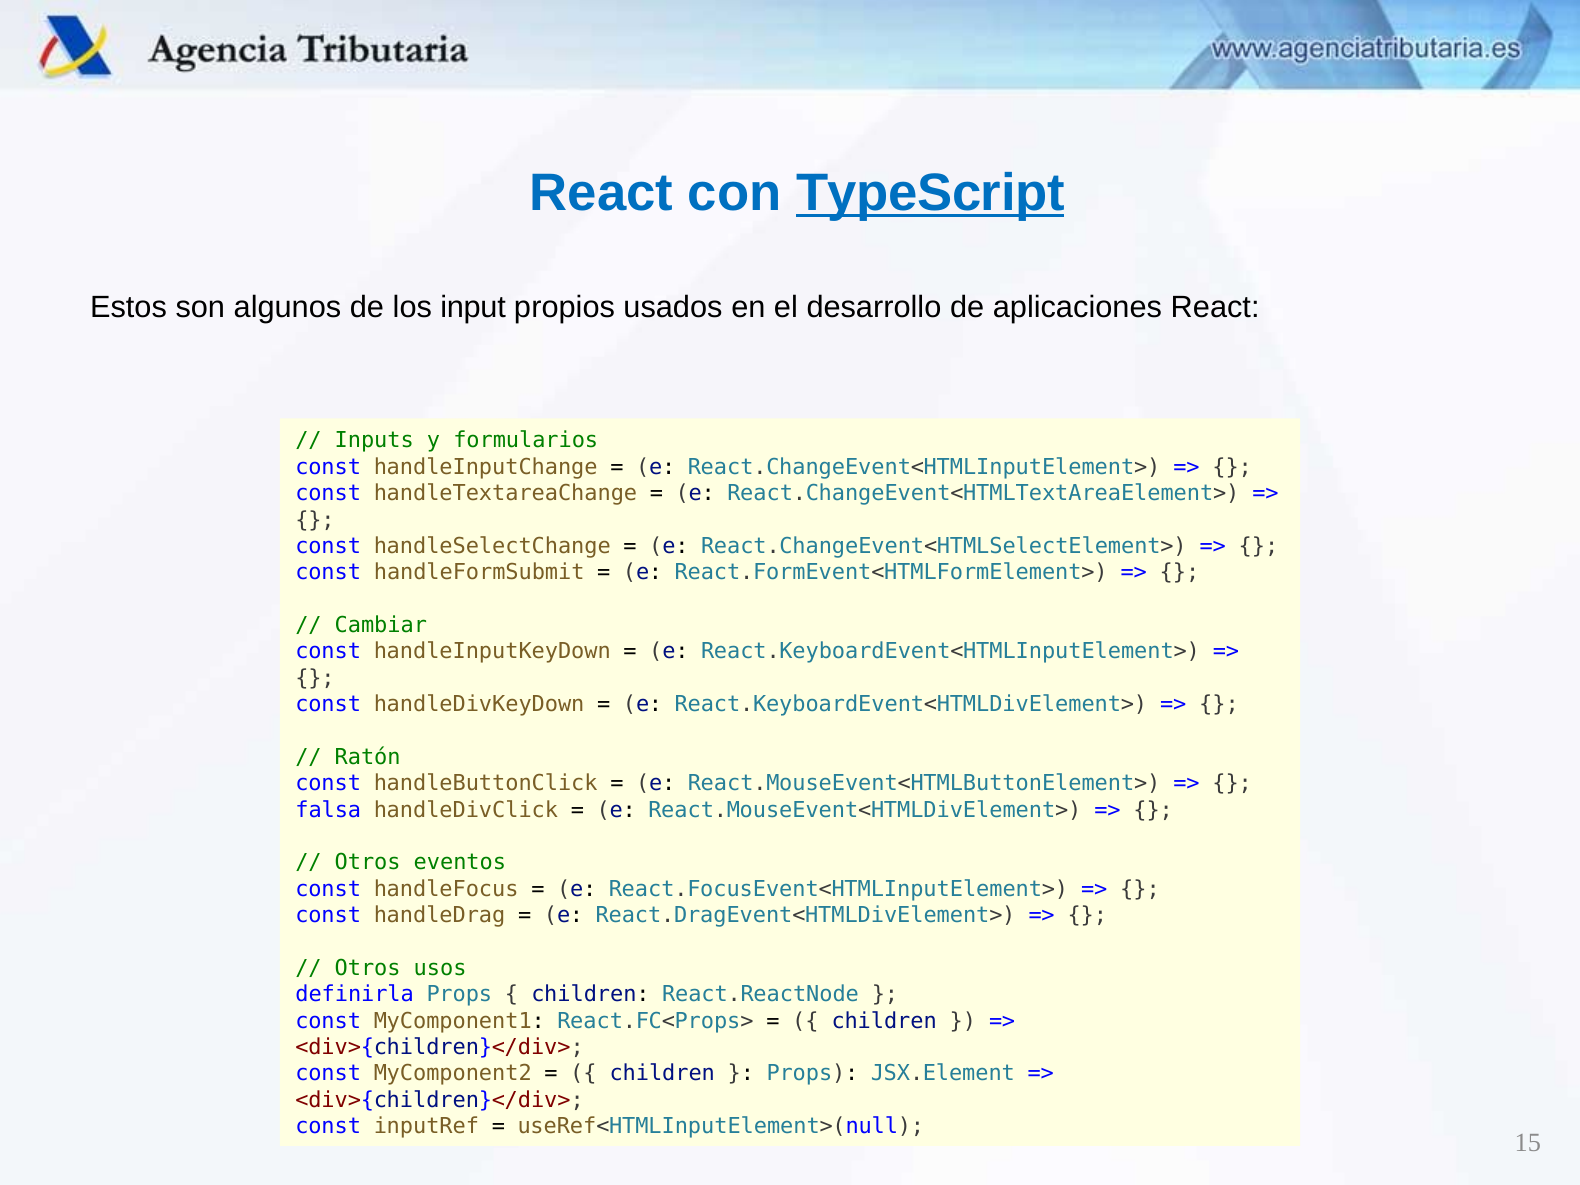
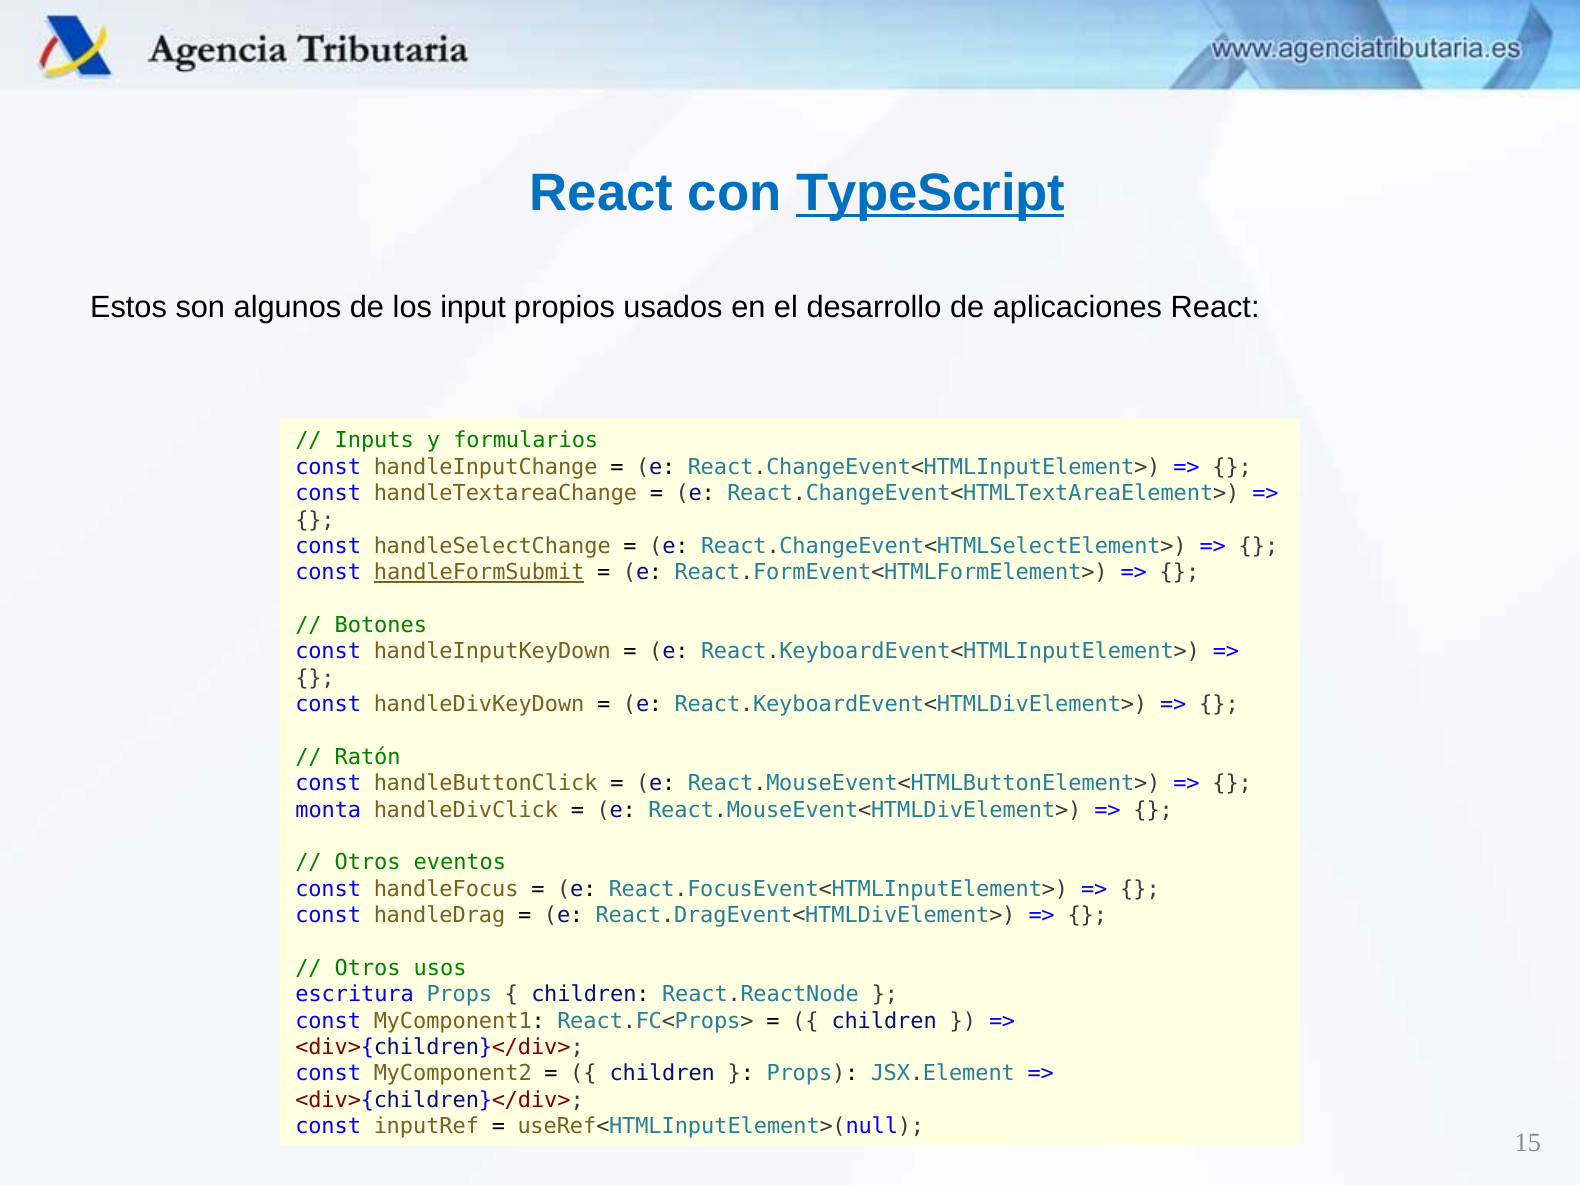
handleFormSubmit underline: none -> present
Cambiar: Cambiar -> Botones
falsa: falsa -> monta
definirla: definirla -> escritura
